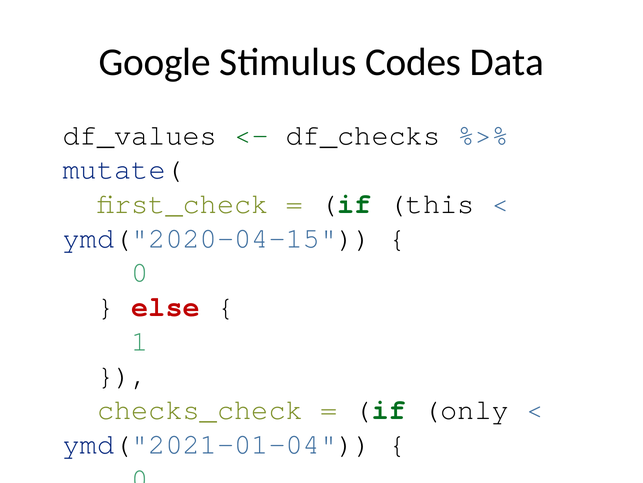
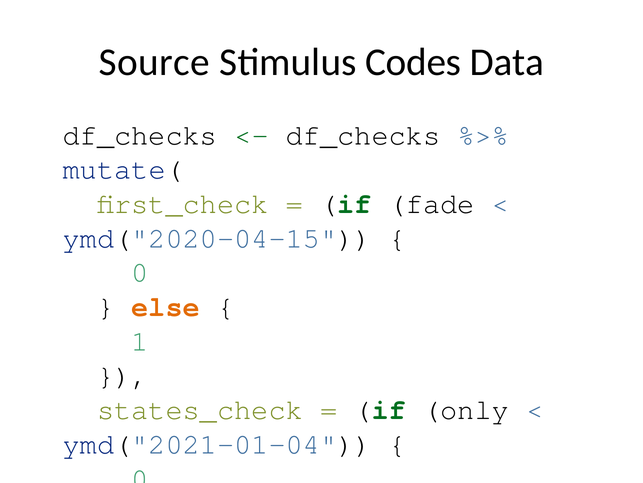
Google: Google -> Source
df_values at (140, 135): df_values -> df_checks
this: this -> fade
else at (166, 306) colour: red -> orange
checks_check: checks_check -> states_check
